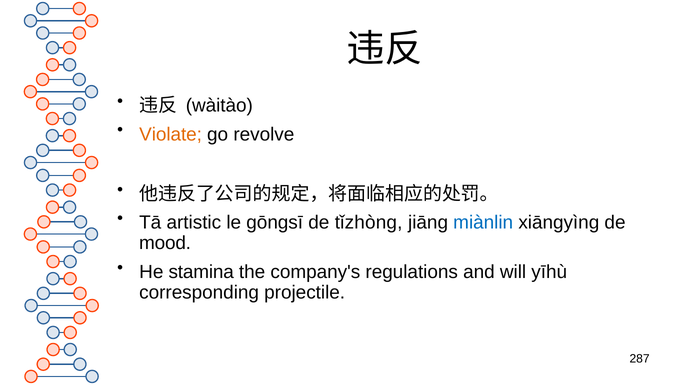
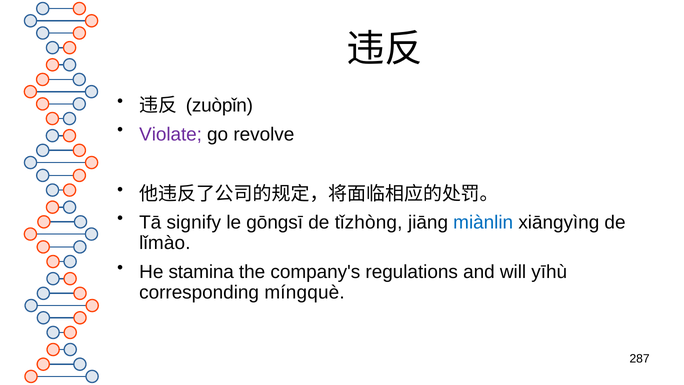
wàitào: wàitào -> zuòpǐn
Violate colour: orange -> purple
artistic: artistic -> signify
mood: mood -> lǐmào
projectile: projectile -> míngquè
